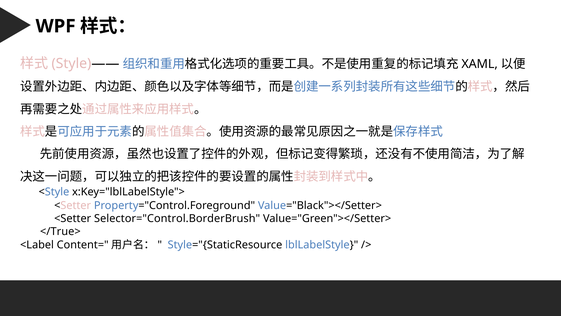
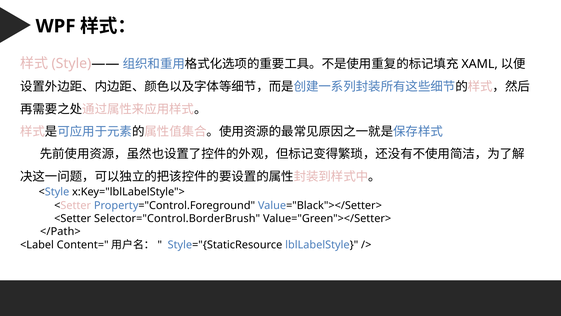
</True>: </True> -> </Path>
